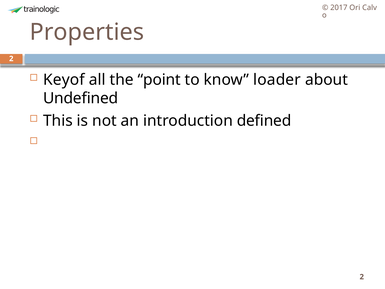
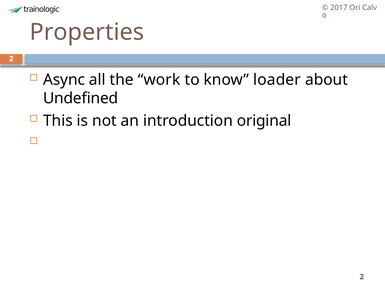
Keyof: Keyof -> Async
point: point -> work
defined: defined -> original
